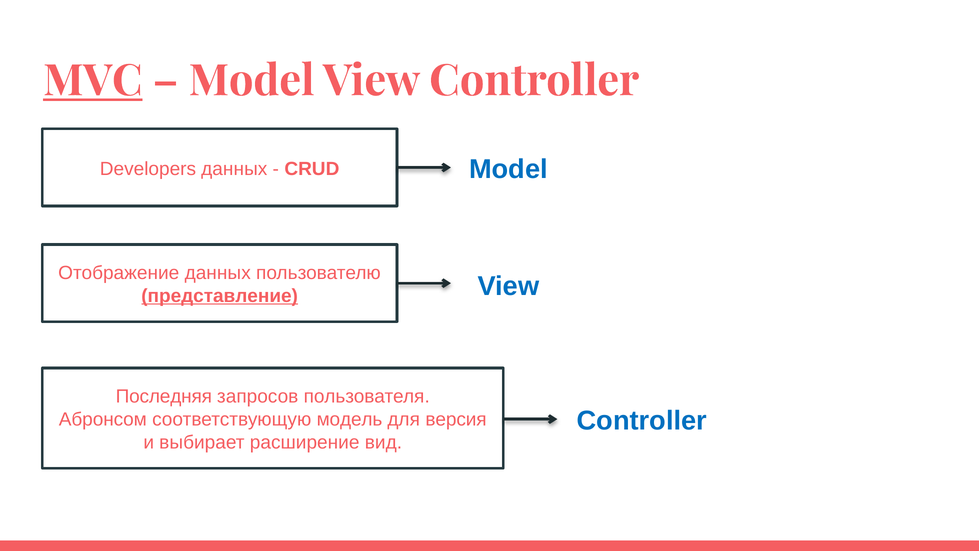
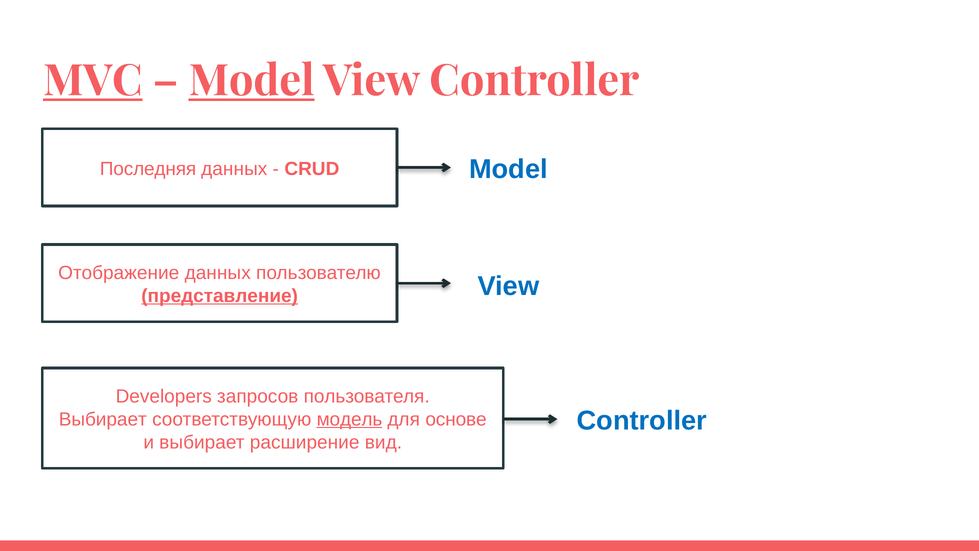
Model at (252, 81) underline: none -> present
Developers: Developers -> Последняя
Последняя: Последняя -> Developers
Абронсом at (103, 419): Абронсом -> Выбирает
модель underline: none -> present
версия: версия -> основе
